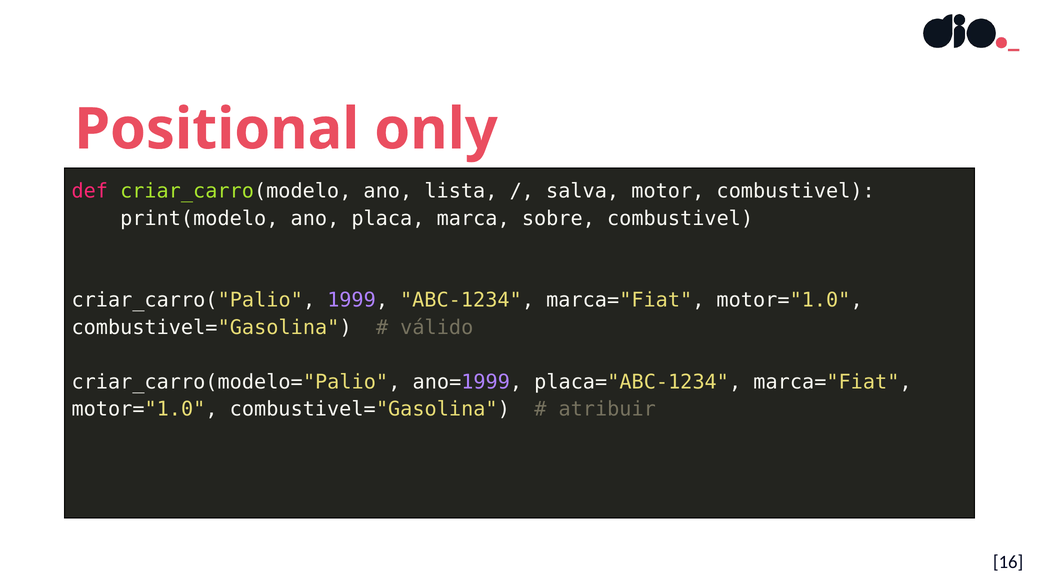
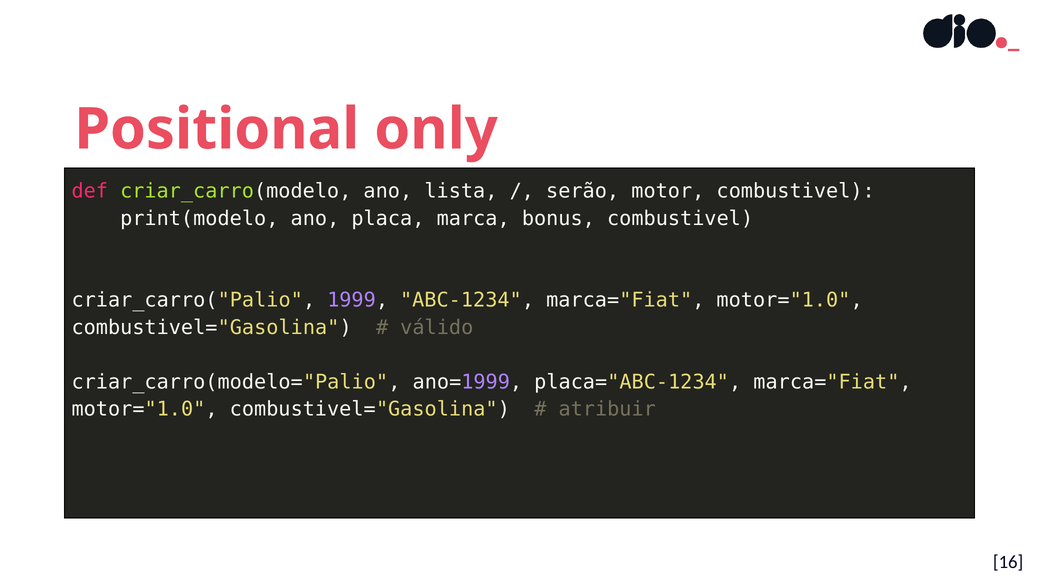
salva: salva -> serão
sobre: sobre -> bonus
